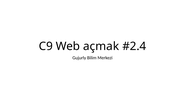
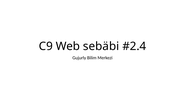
açmak: açmak -> sebäbi
